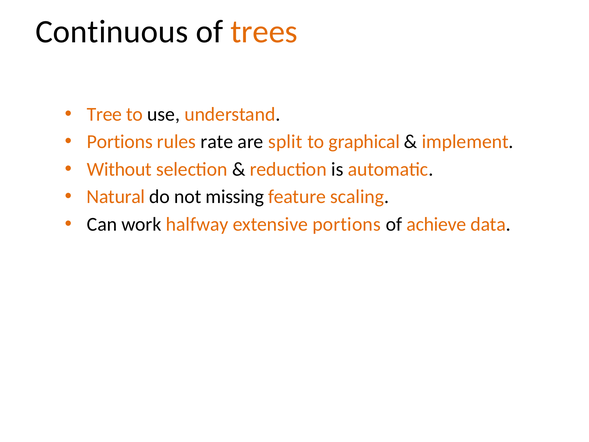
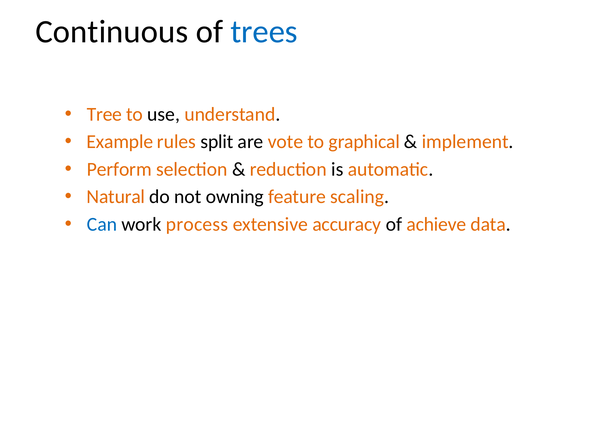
trees colour: orange -> blue
Portions at (120, 142): Portions -> Example
rate: rate -> split
split: split -> vote
Without: Without -> Perform
missing: missing -> owning
Can colour: black -> blue
halfway: halfway -> process
extensive portions: portions -> accuracy
